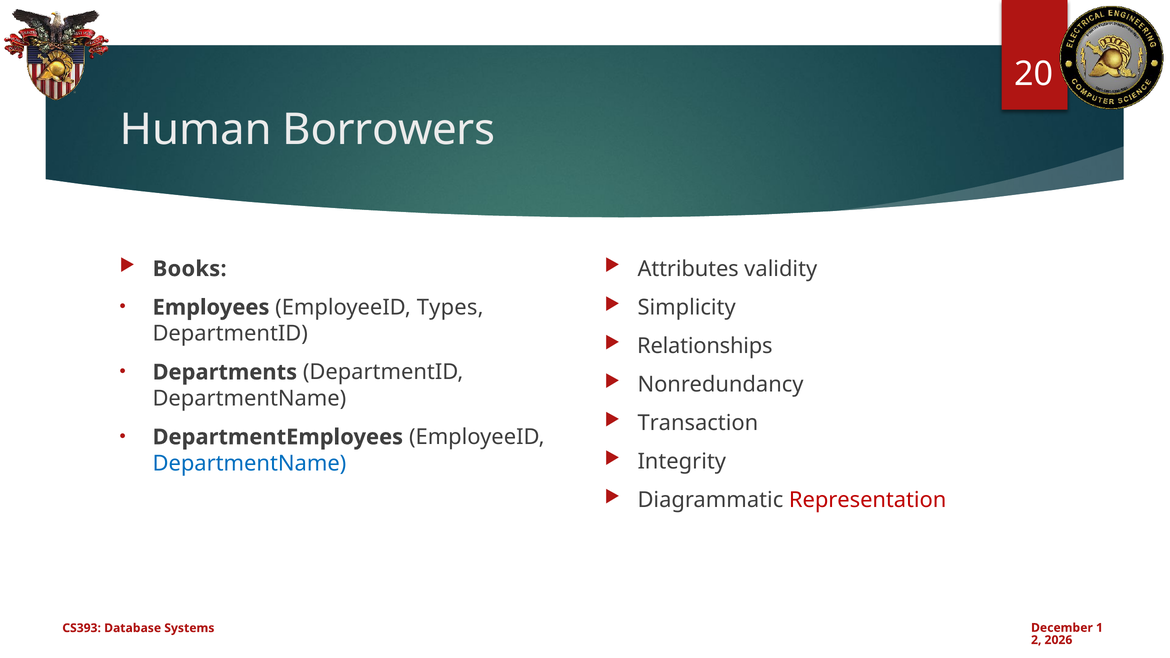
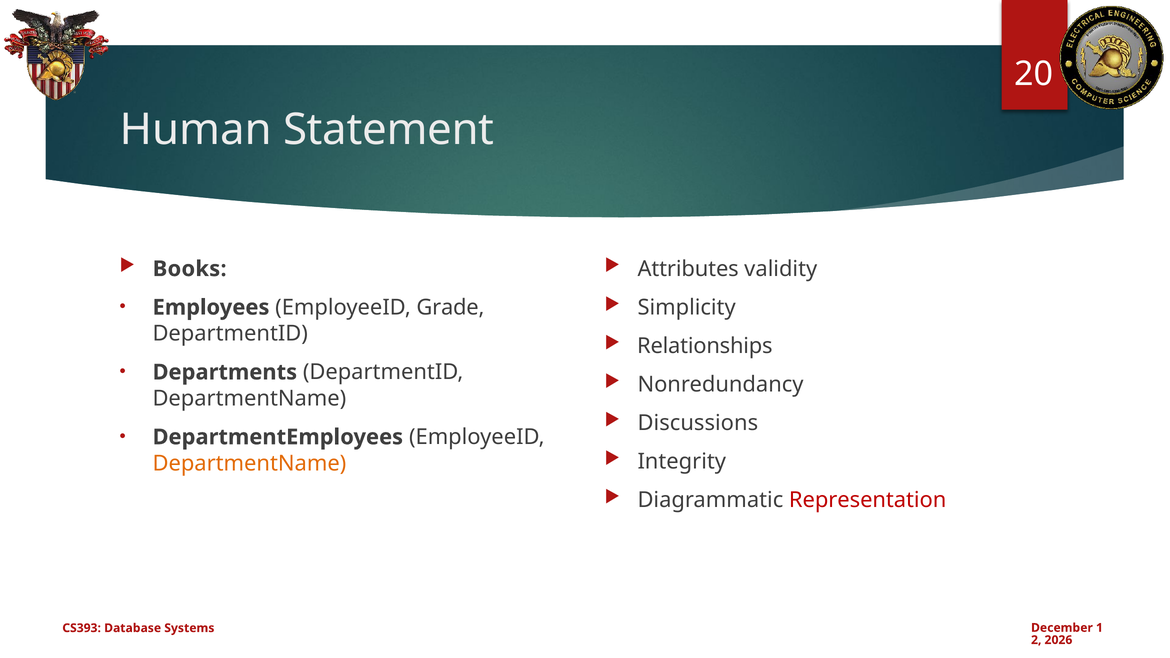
Borrowers: Borrowers -> Statement
Types: Types -> Grade
Transaction: Transaction -> Discussions
DepartmentName at (249, 463) colour: blue -> orange
